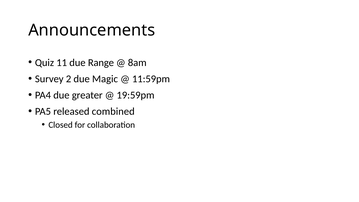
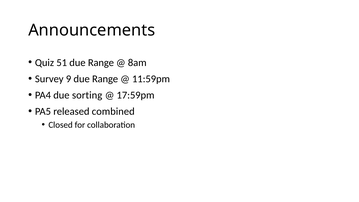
11: 11 -> 51
2: 2 -> 9
Magic at (105, 79): Magic -> Range
greater: greater -> sorting
19:59pm: 19:59pm -> 17:59pm
